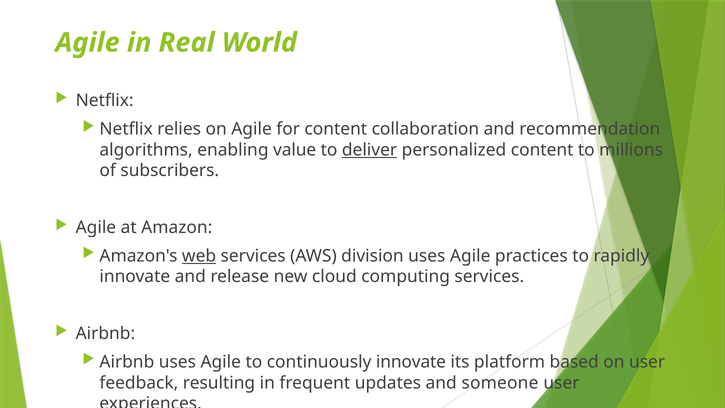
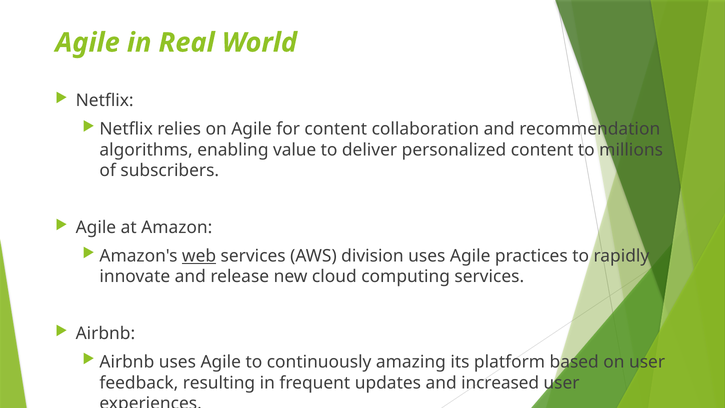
deliver underline: present -> none
continuously innovate: innovate -> amazing
someone: someone -> increased
